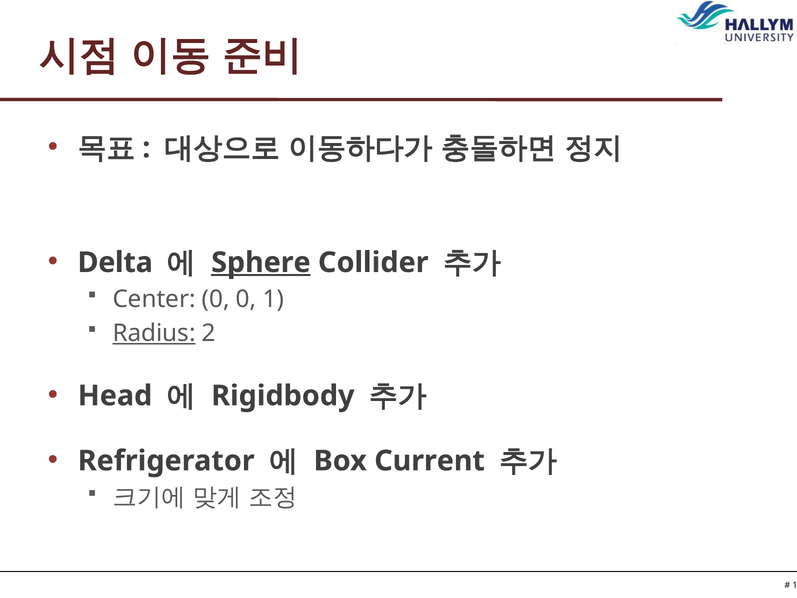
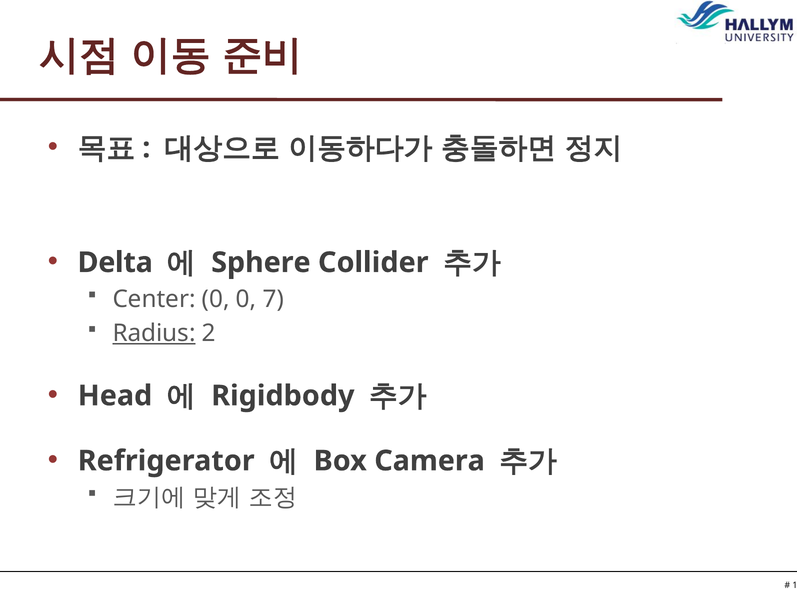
Sphere underline: present -> none
1: 1 -> 7
Current: Current -> Camera
